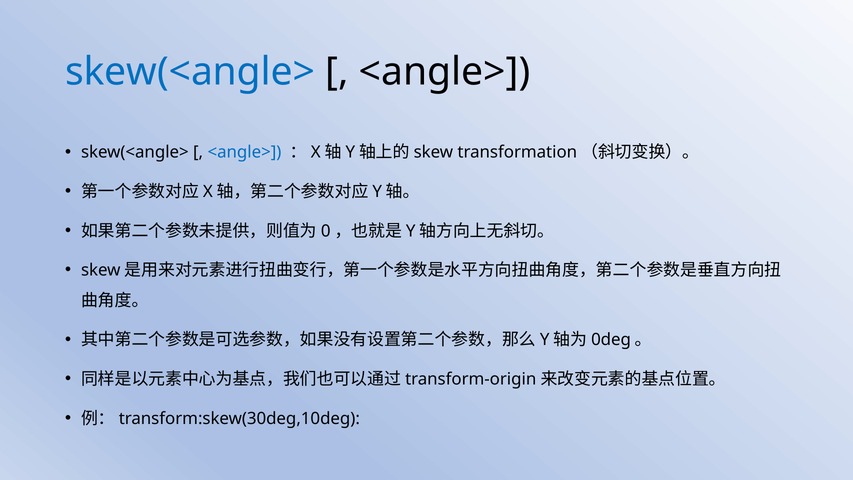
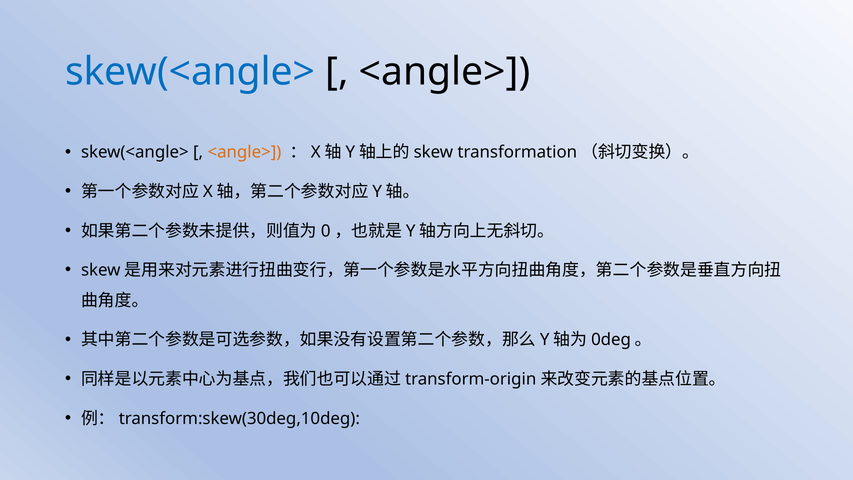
<angle> at (244, 152) colour: blue -> orange
